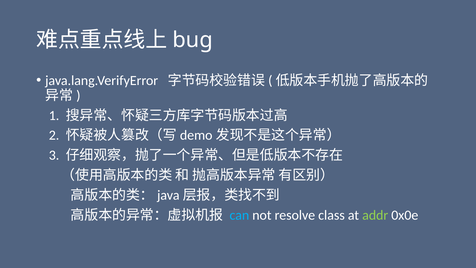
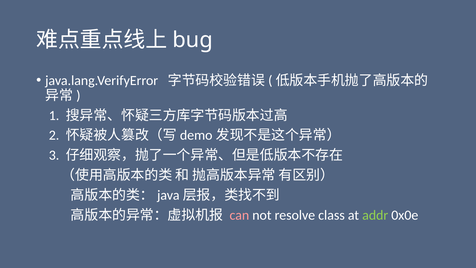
can colour: light blue -> pink
